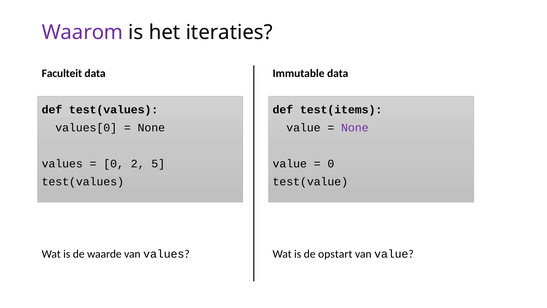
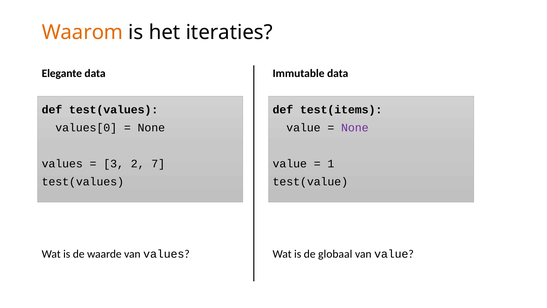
Waarom colour: purple -> orange
Faculteit: Faculteit -> Elegante
0 at (114, 164): 0 -> 3
5: 5 -> 7
0 at (331, 164): 0 -> 1
opstart: opstart -> globaal
